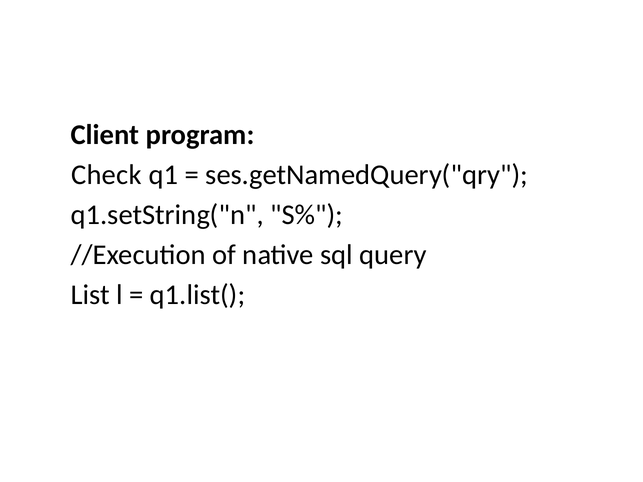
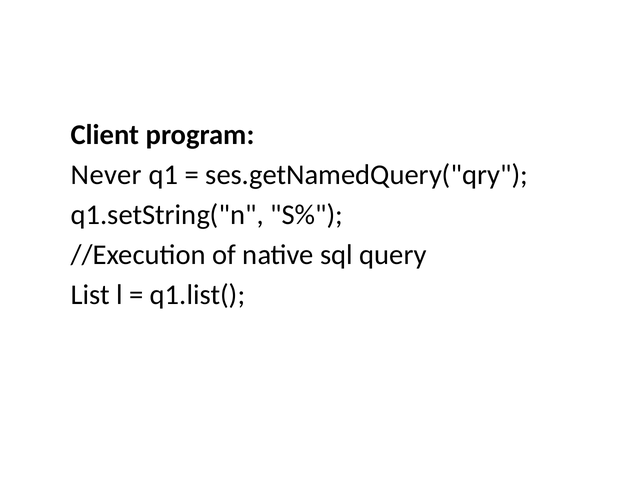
Check: Check -> Never
